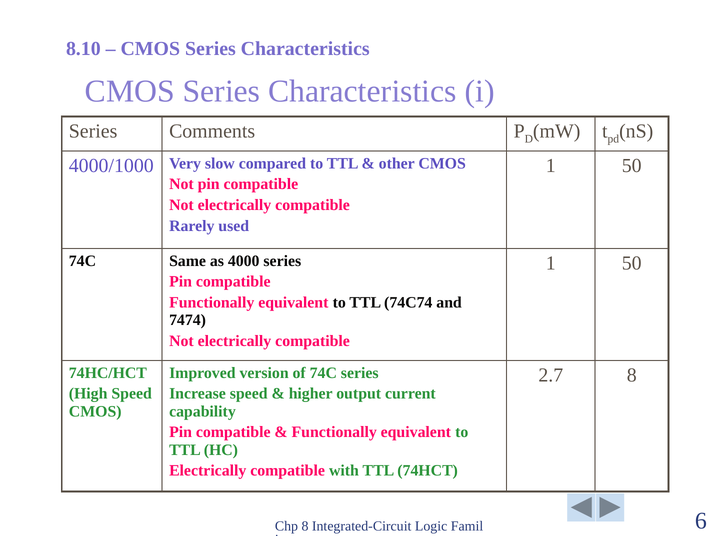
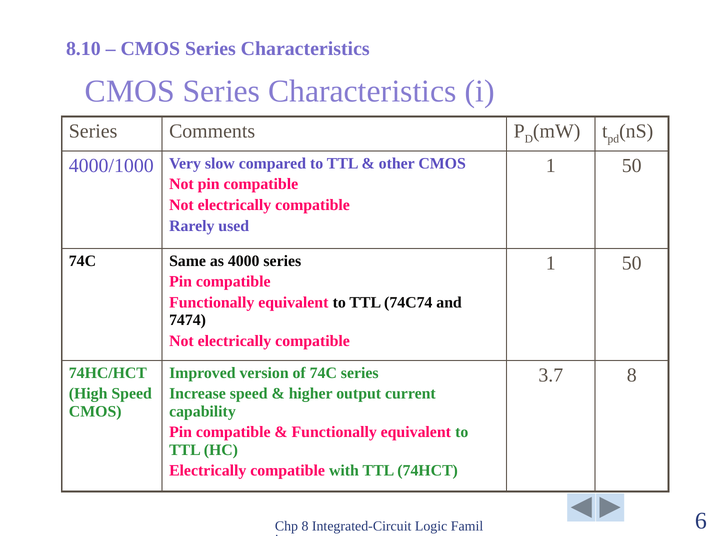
2.7: 2.7 -> 3.7
